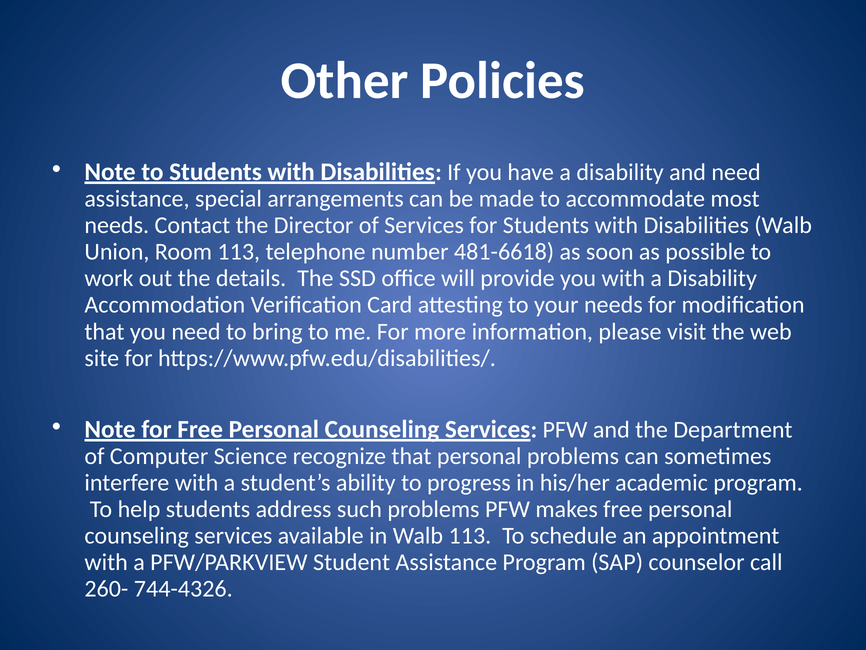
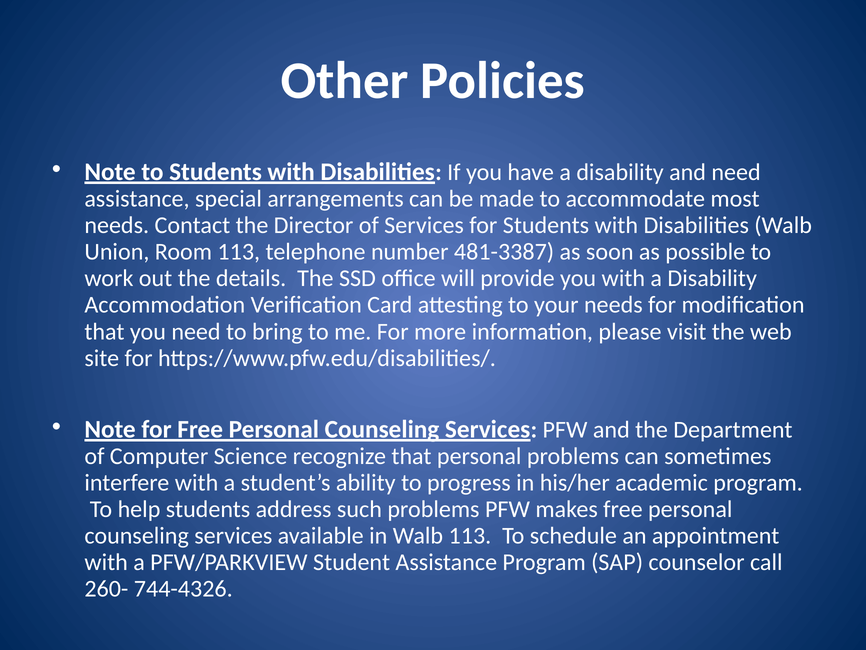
481-6618: 481-6618 -> 481-3387
